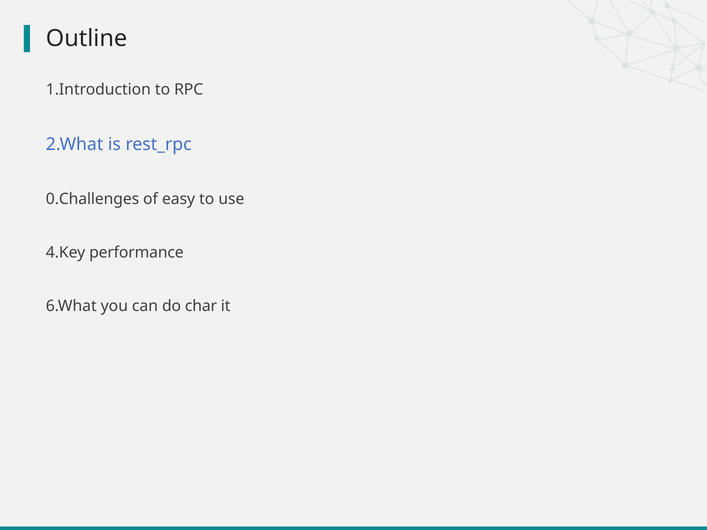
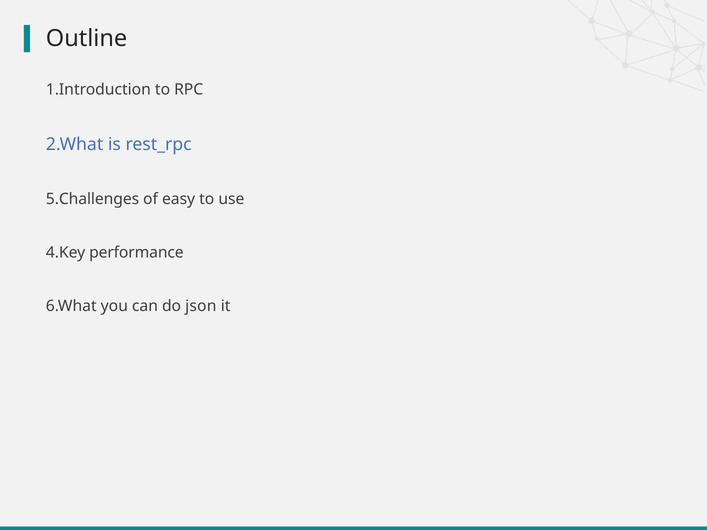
0.Challenges: 0.Challenges -> 5.Challenges
char: char -> json
